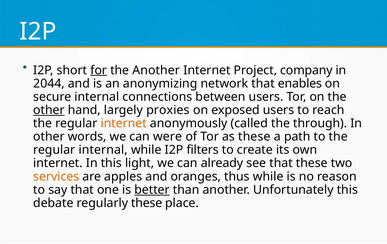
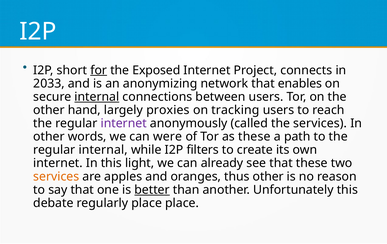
the Another: Another -> Exposed
company: company -> connects
2044: 2044 -> 2033
internal at (97, 97) underline: none -> present
other at (49, 110) underline: present -> none
exposed: exposed -> tracking
internet at (124, 123) colour: orange -> purple
the through: through -> services
thus while: while -> other
regularly these: these -> place
